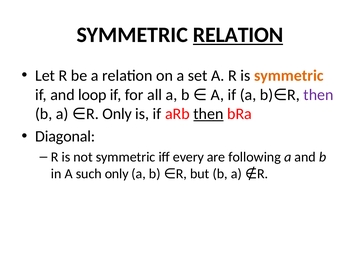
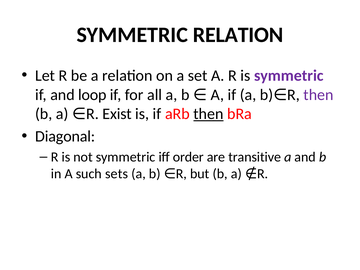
RELATION at (238, 35) underline: present -> none
symmetric at (289, 76) colour: orange -> purple
R Only: Only -> Exist
every: every -> order
following: following -> transitive
such only: only -> sets
